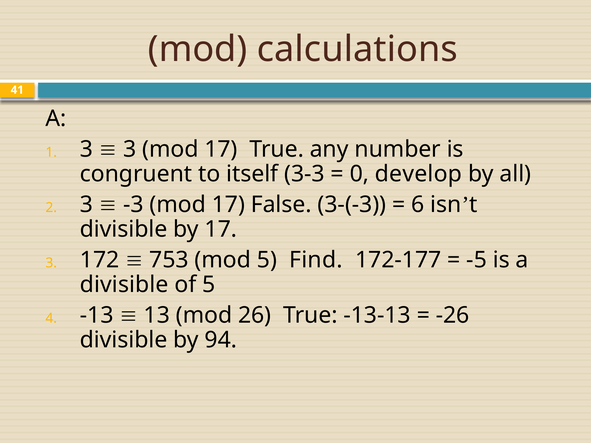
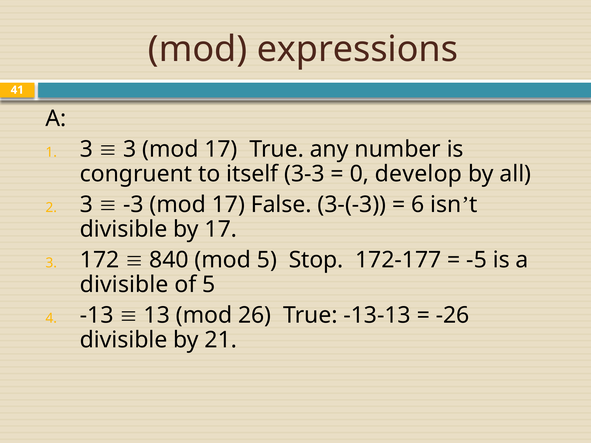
calculations: calculations -> expressions
753: 753 -> 840
Find: Find -> Stop
94: 94 -> 21
